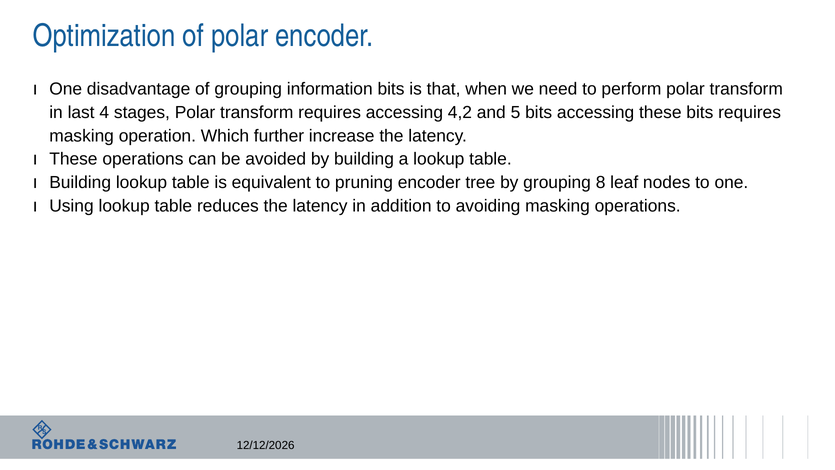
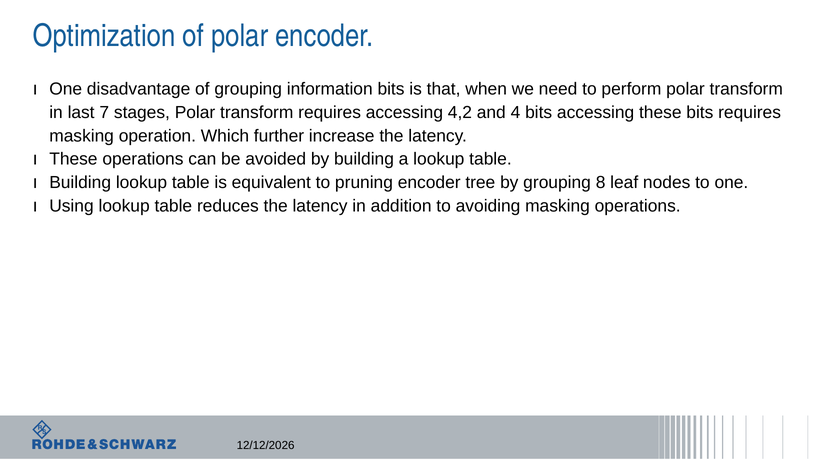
4: 4 -> 7
5: 5 -> 4
